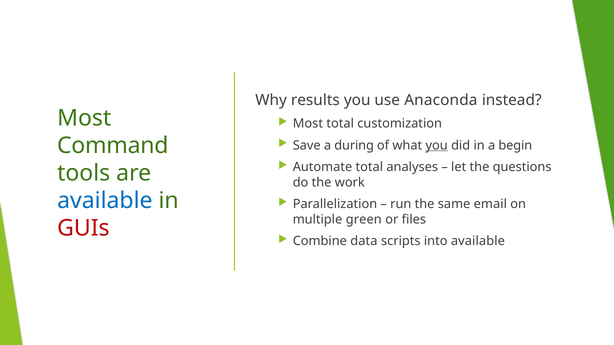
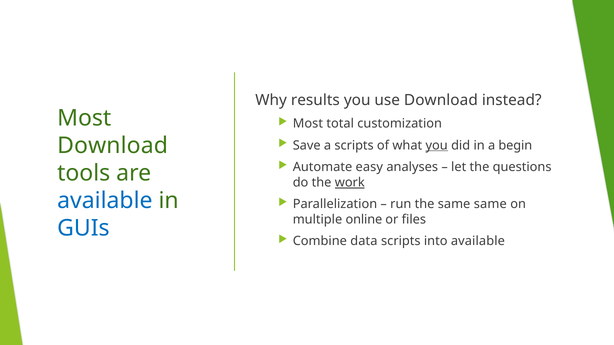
use Anaconda: Anaconda -> Download
Command at (113, 146): Command -> Download
a during: during -> scripts
Automate total: total -> easy
work underline: none -> present
same email: email -> same
green: green -> online
GUIs colour: red -> blue
